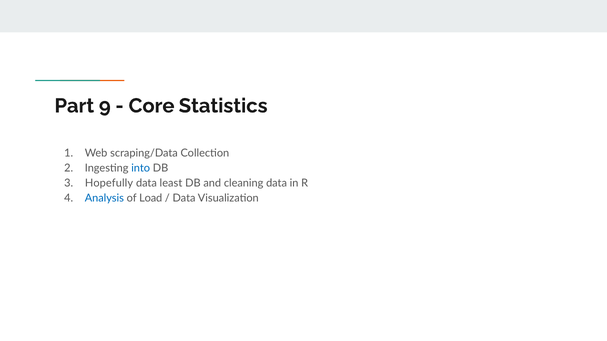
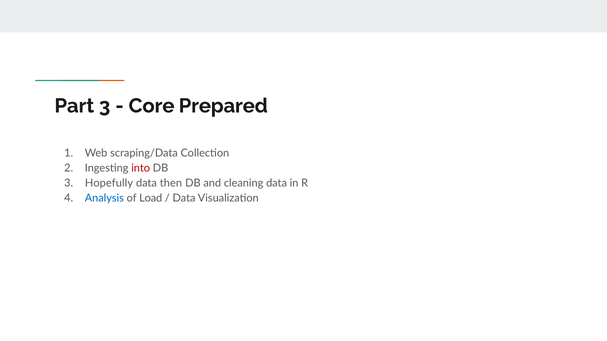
Part 9: 9 -> 3
Statistics: Statistics -> Prepared
into colour: blue -> red
least: least -> then
